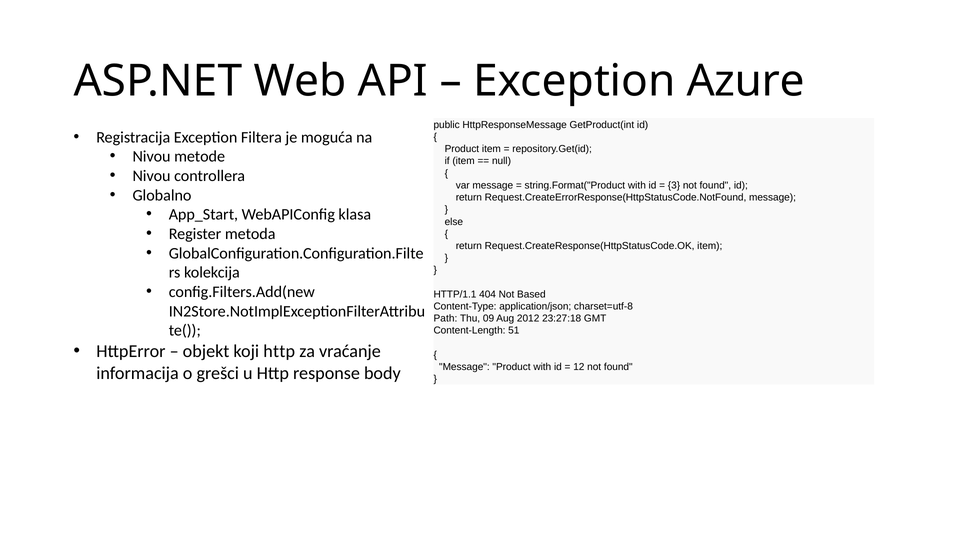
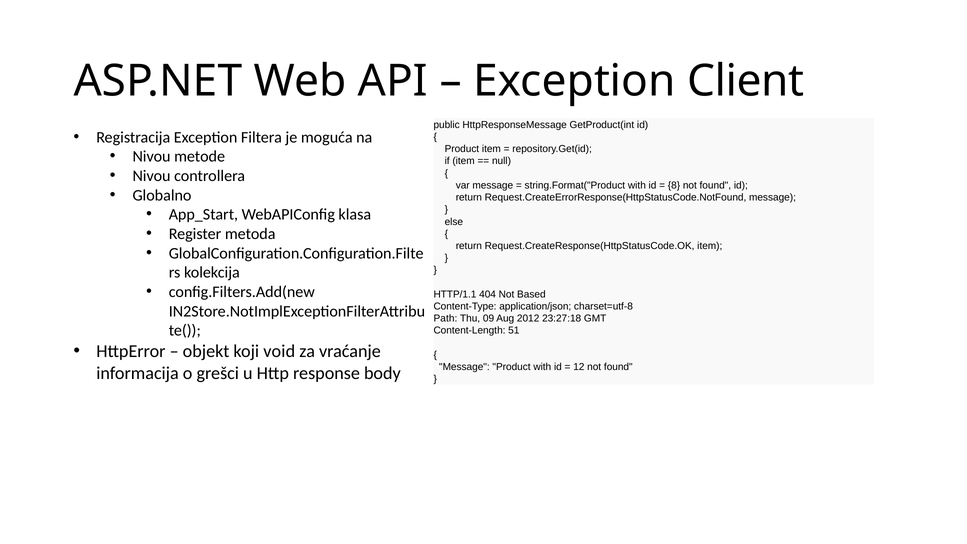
Azure: Azure -> Client
3: 3 -> 8
koji http: http -> void
